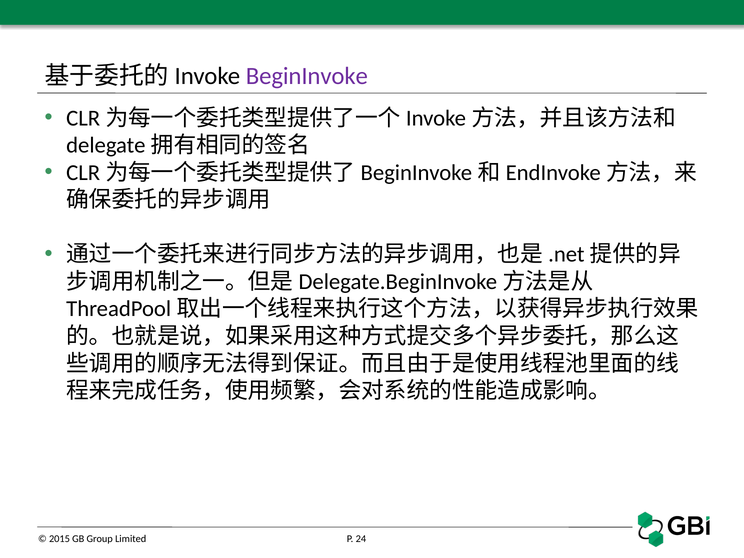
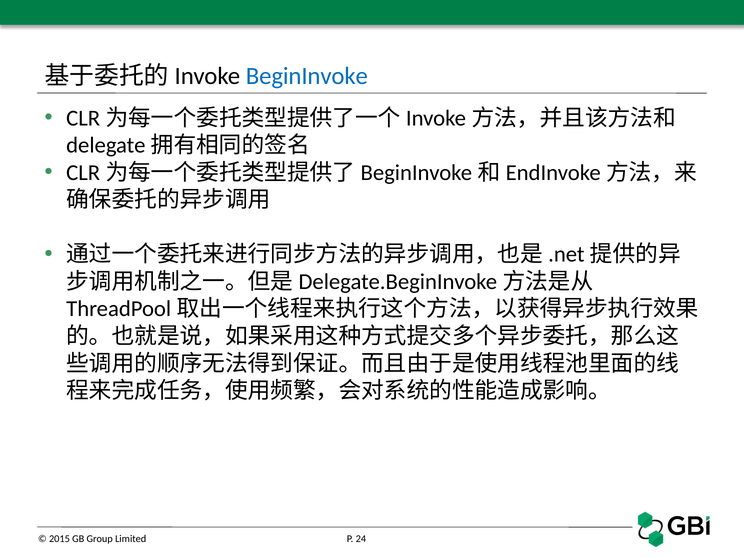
BeginInvoke colour: purple -> blue
